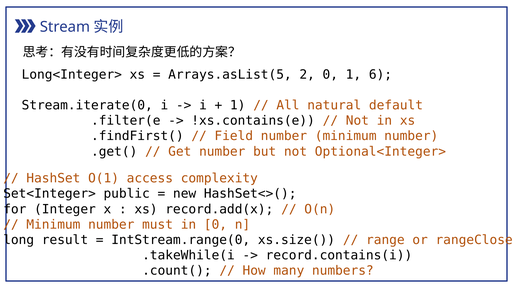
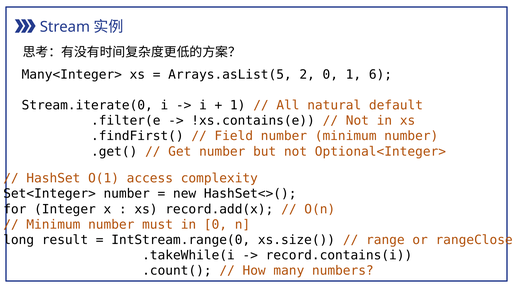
Long<Integer>: Long<Integer> -> Many<Integer>
Set<Integer> public: public -> number
